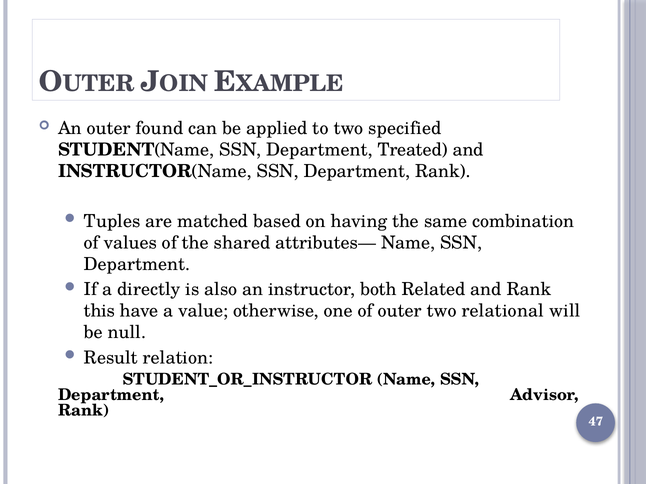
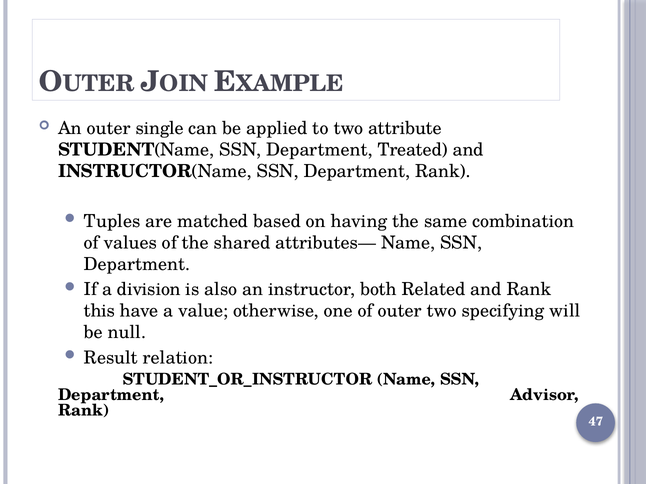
found: found -> single
specified: specified -> attribute
directly: directly -> division
relational: relational -> specifying
